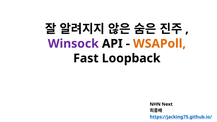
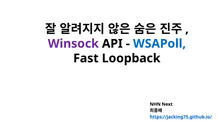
WSAPoll colour: orange -> blue
